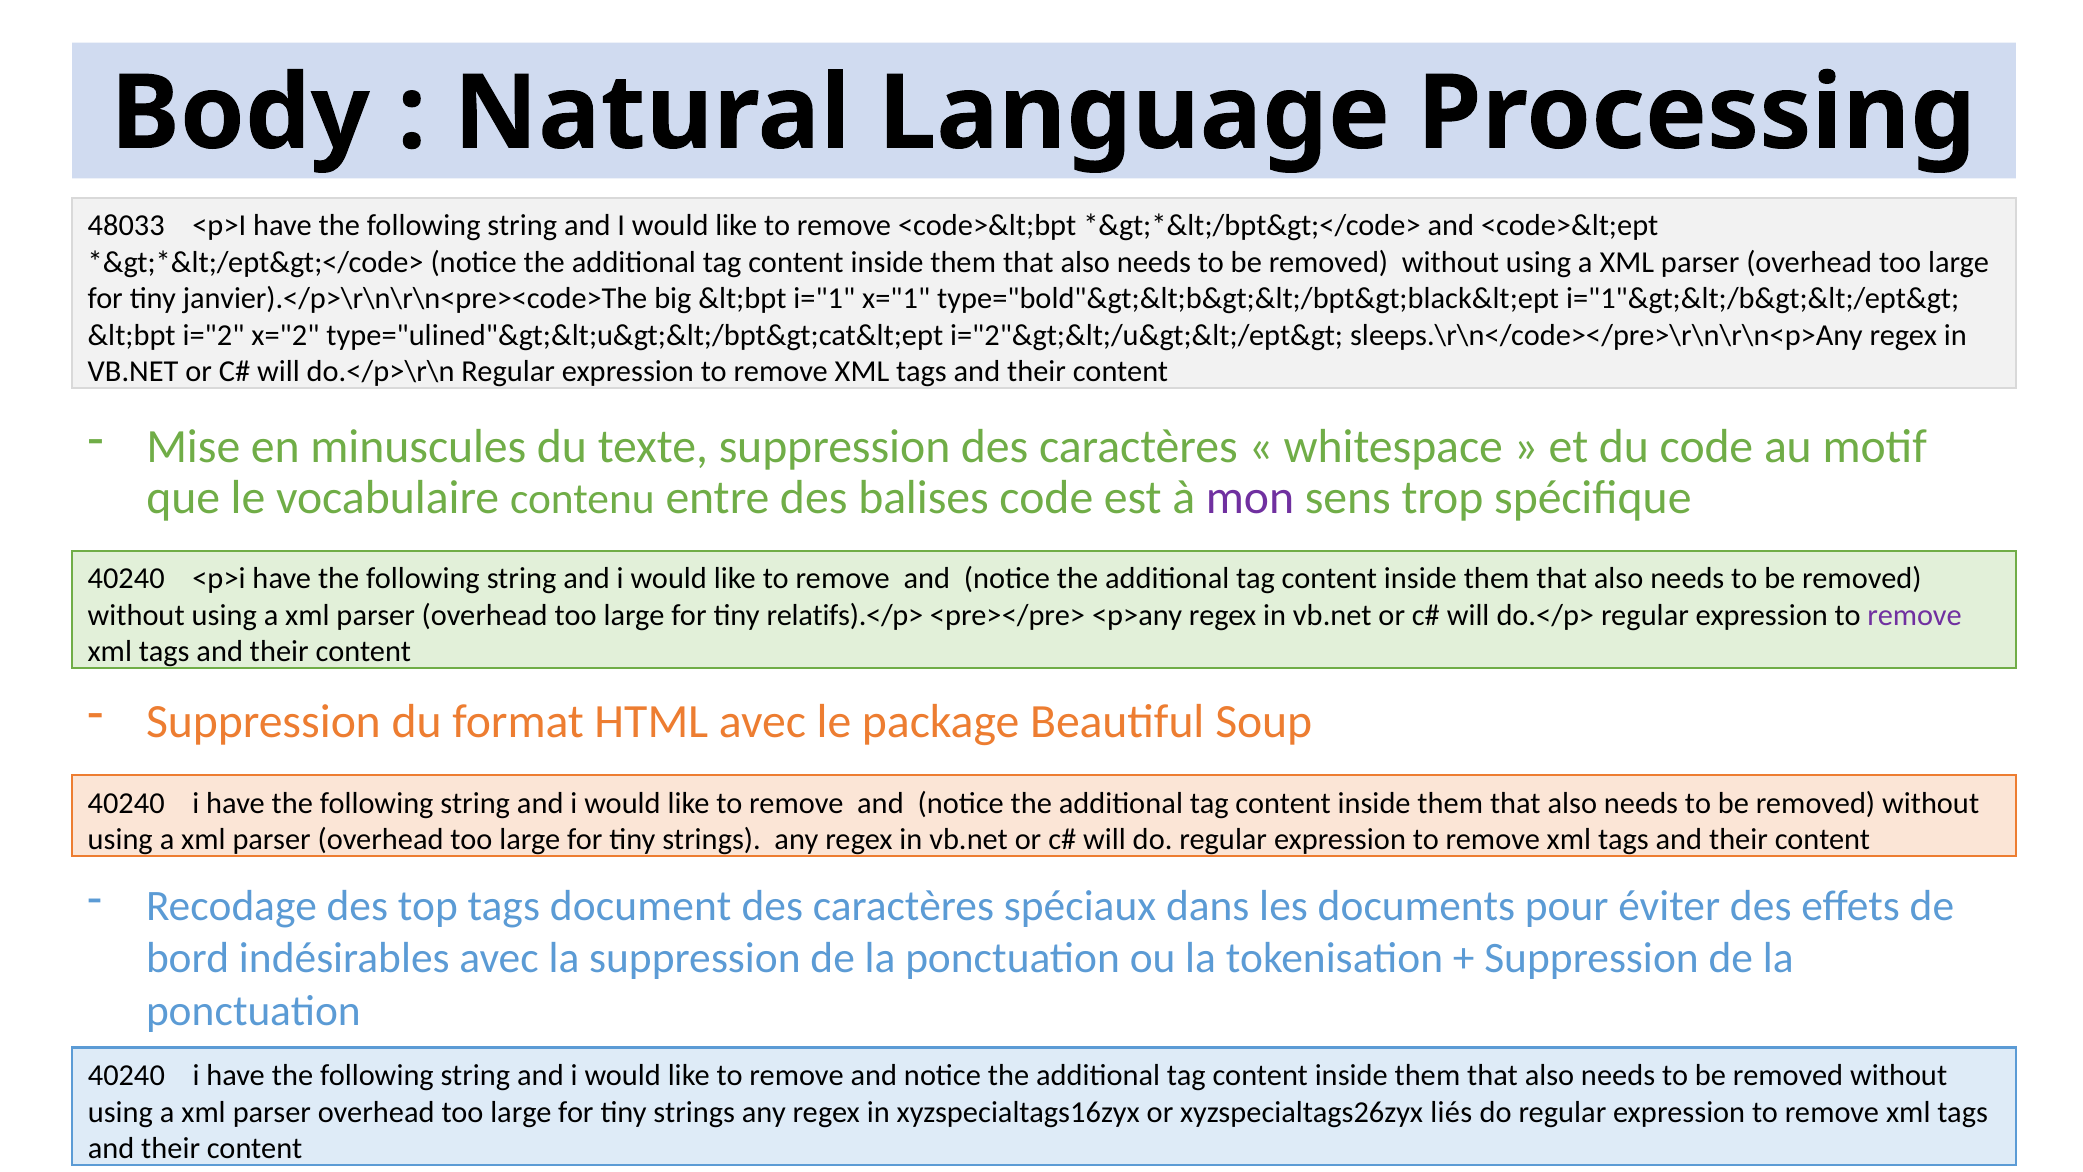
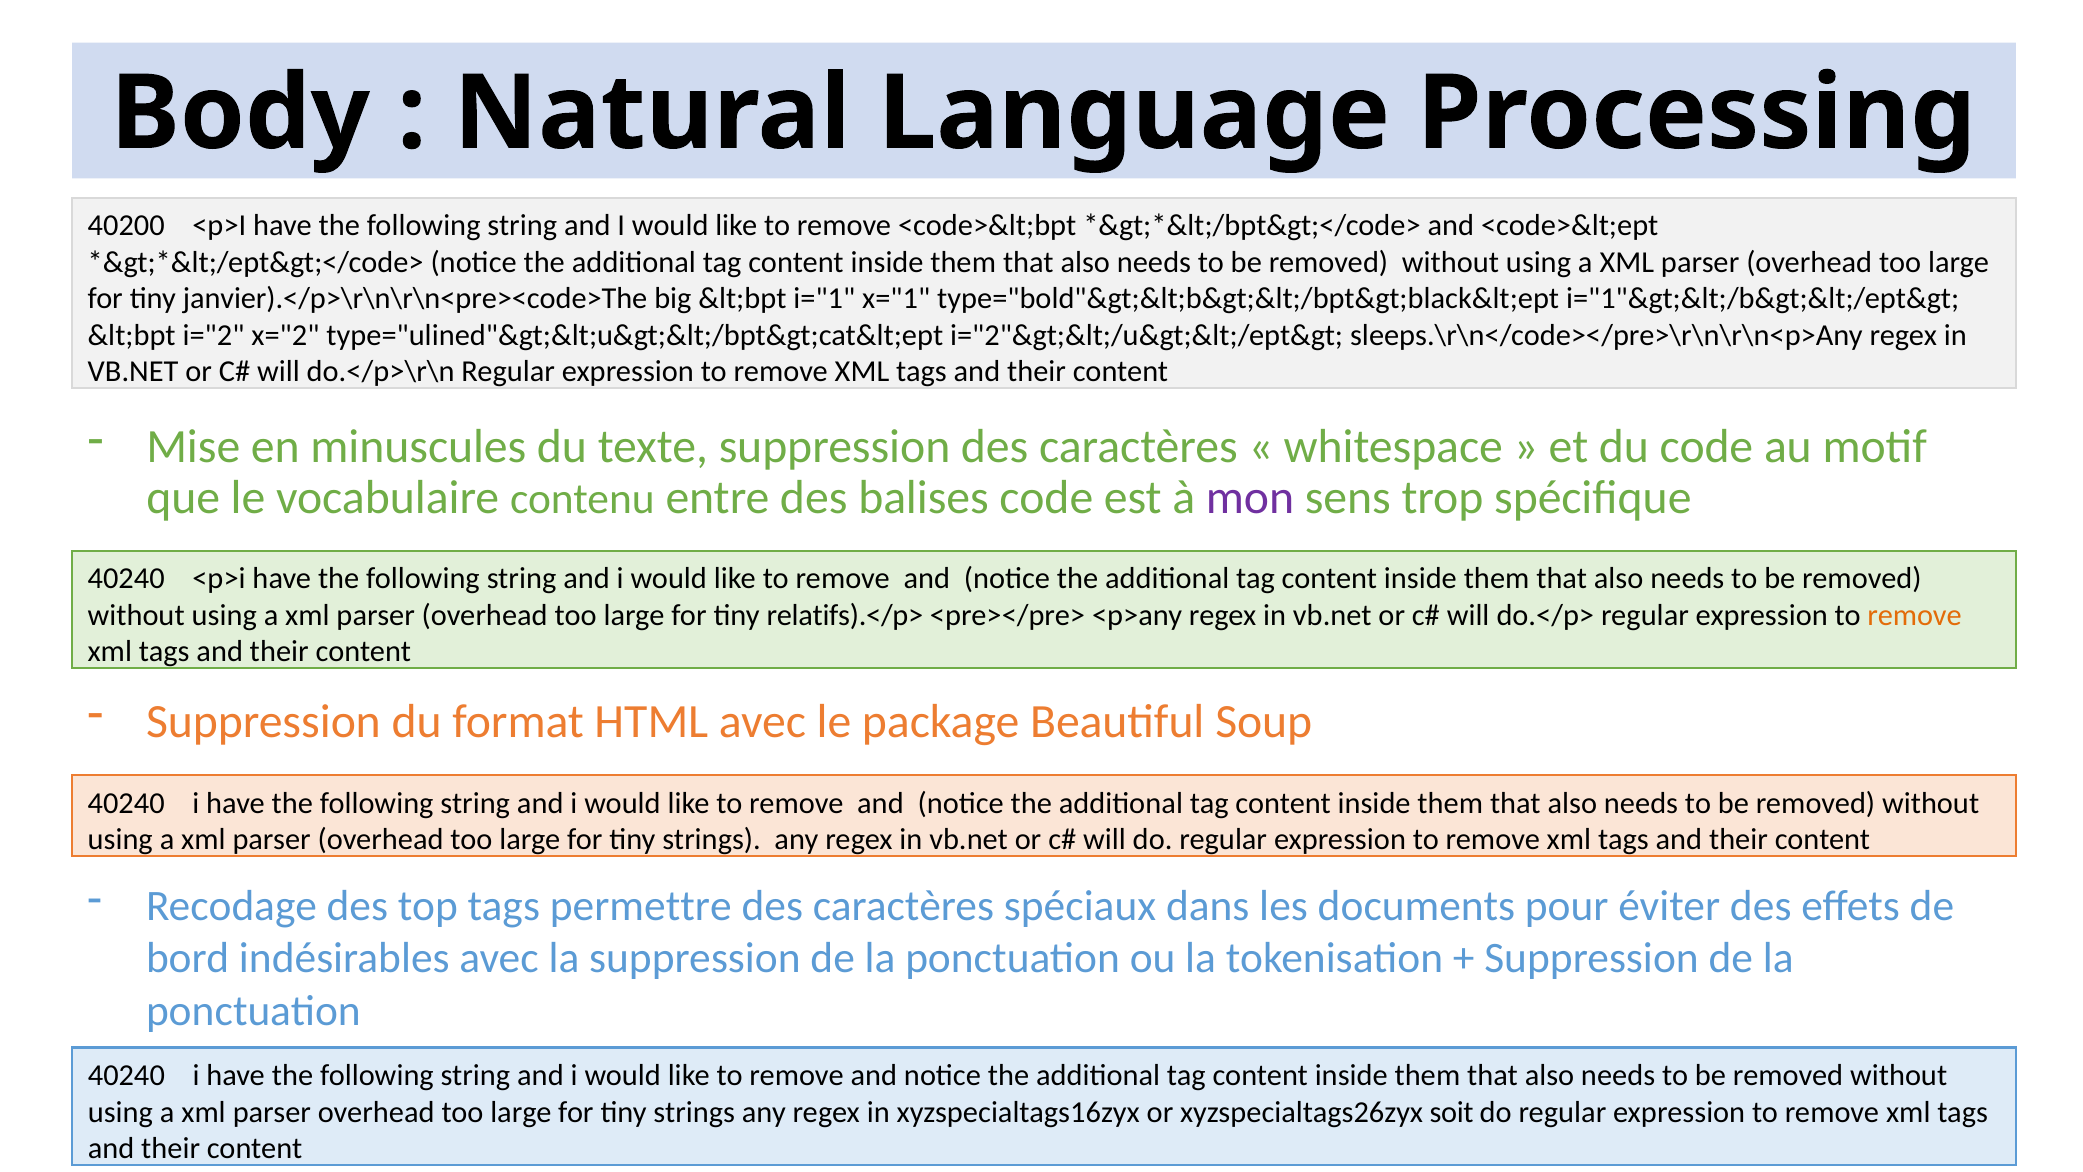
48033: 48033 -> 40200
remove at (1915, 615) colour: purple -> orange
document: document -> permettre
liés: liés -> soit
